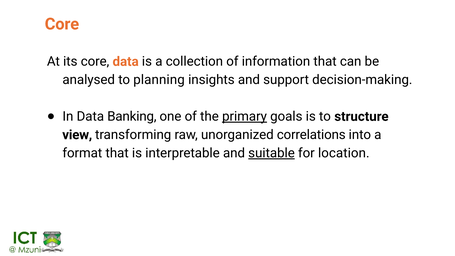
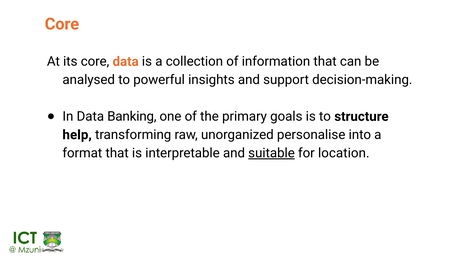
planning: planning -> powerful
primary underline: present -> none
view: view -> help
correlations: correlations -> personalise
